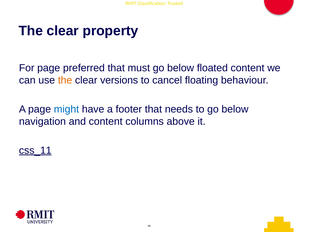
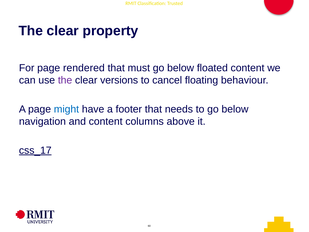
preferred: preferred -> rendered
the at (65, 80) colour: orange -> purple
css_11: css_11 -> css_17
